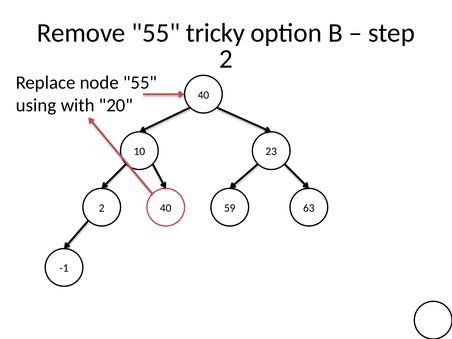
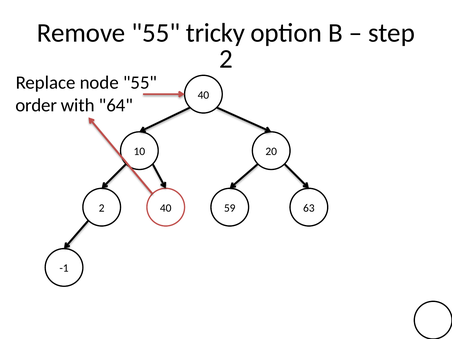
using: using -> order
20: 20 -> 64
23: 23 -> 20
